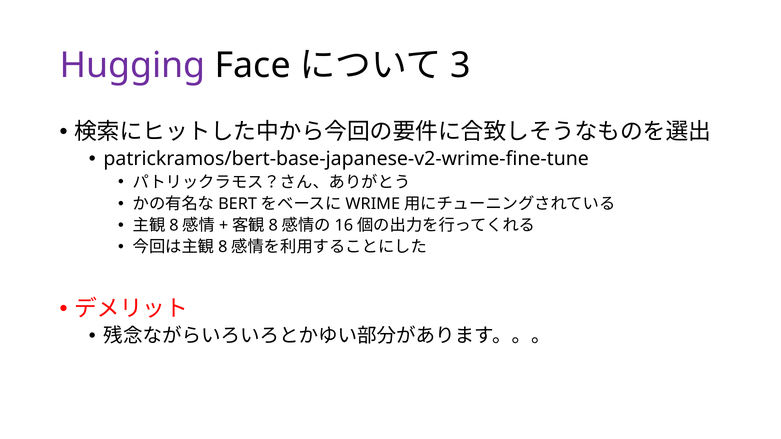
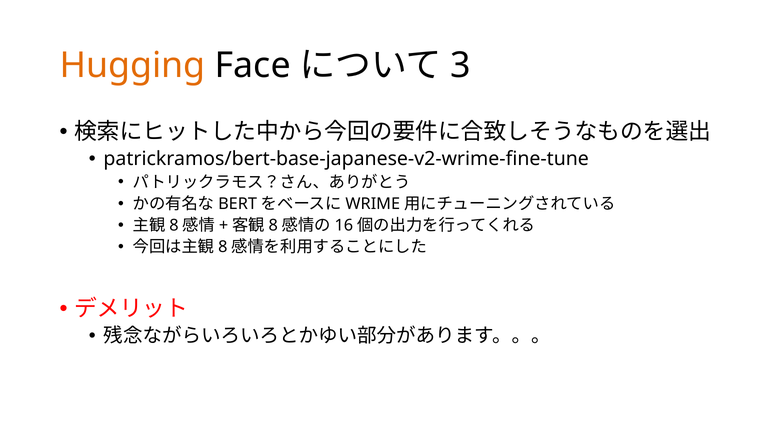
Hugging colour: purple -> orange
